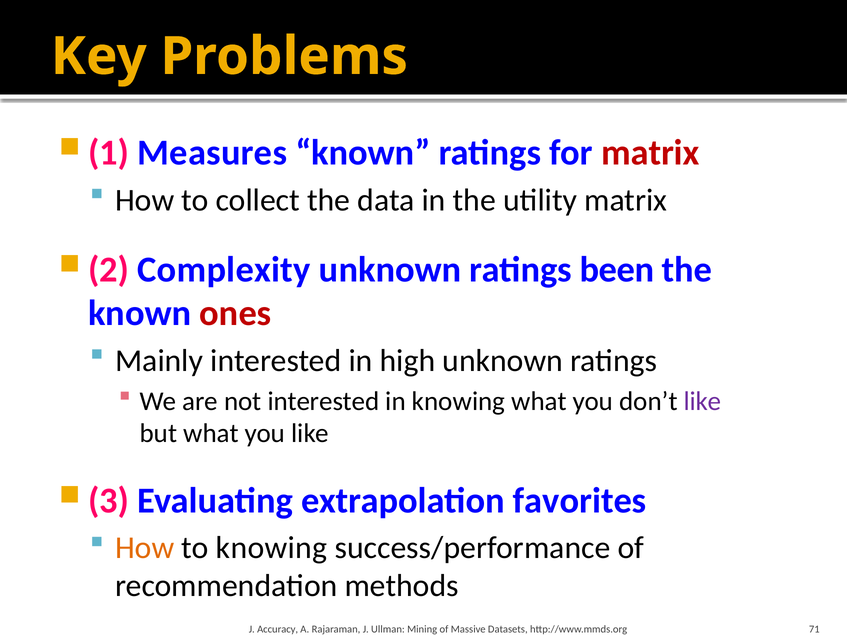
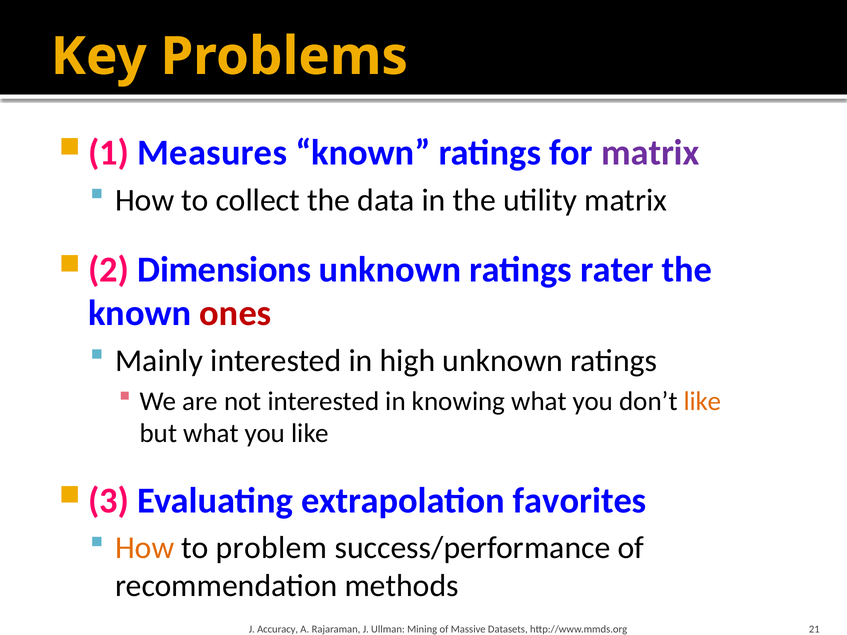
matrix at (650, 153) colour: red -> purple
Complexity: Complexity -> Dimensions
been: been -> rater
like at (703, 401) colour: purple -> orange
to knowing: knowing -> problem
71: 71 -> 21
